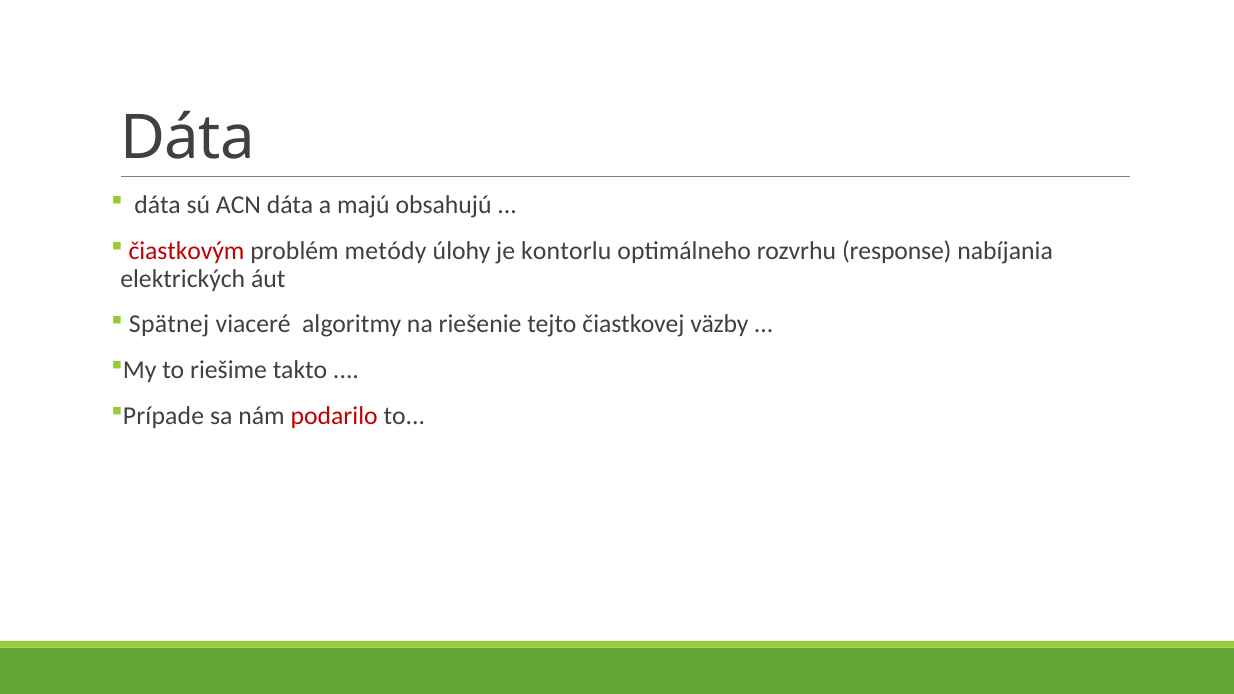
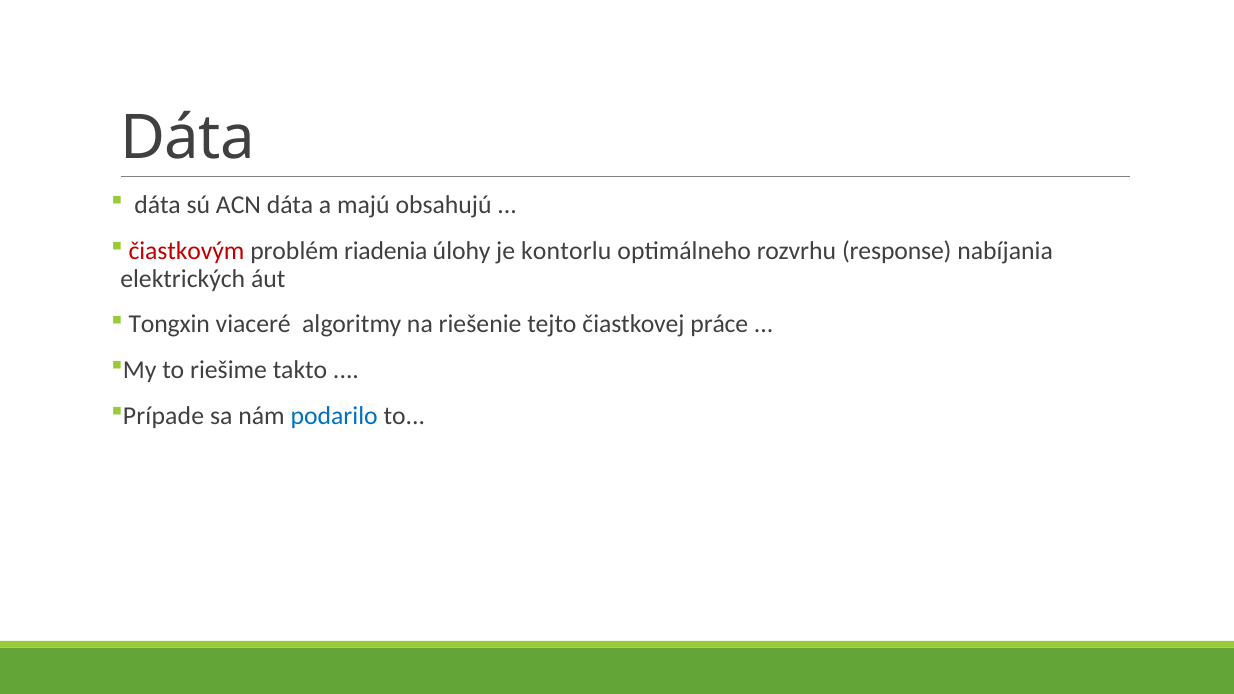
metódy: metódy -> riadenia
Spätnej: Spätnej -> Tongxin
väzby: väzby -> práce
podarilo colour: red -> blue
